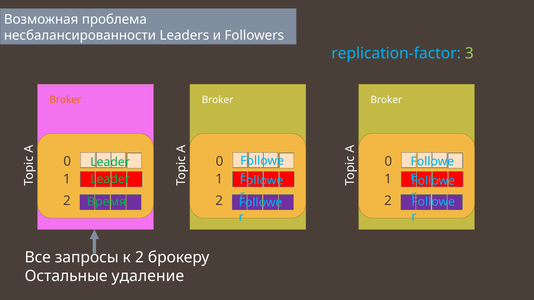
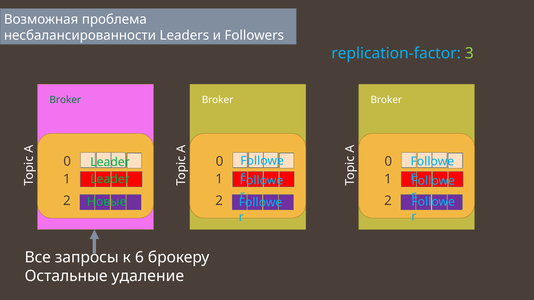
Broker at (65, 100) colour: orange -> green
Время: Время -> Новые
к 2: 2 -> 6
